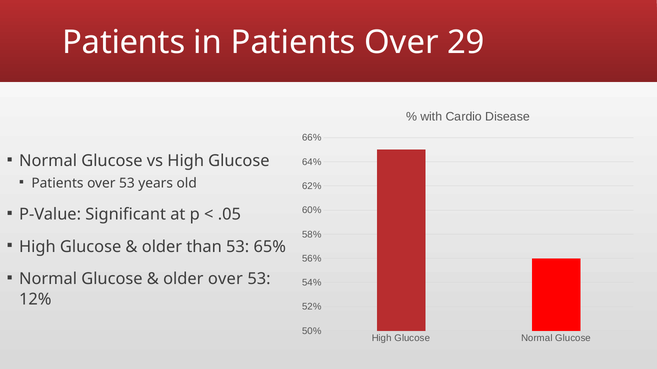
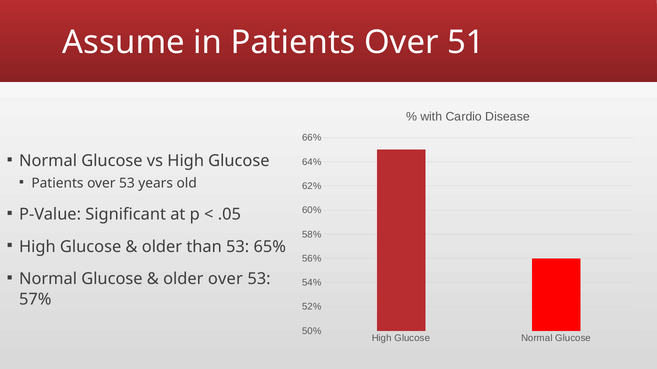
Patients at (124, 42): Patients -> Assume
29: 29 -> 51
12%: 12% -> 57%
